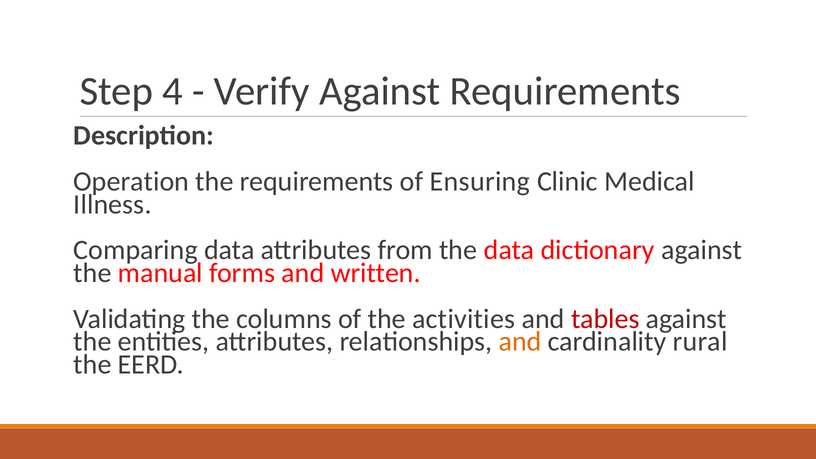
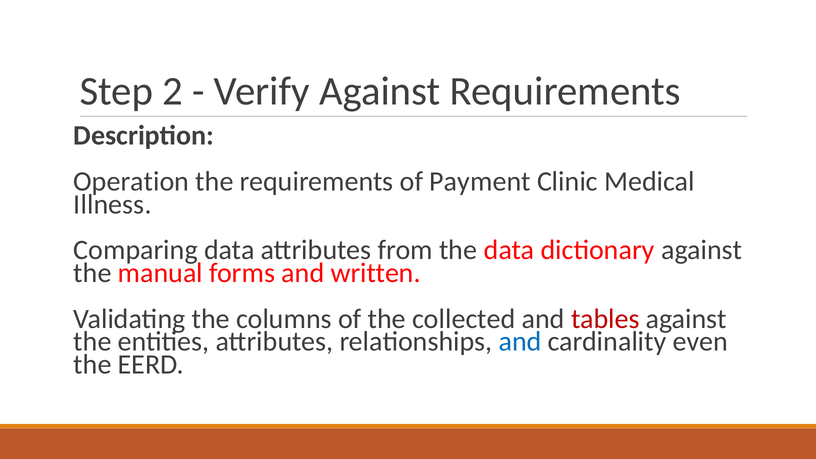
4: 4 -> 2
Ensuring: Ensuring -> Payment
activities: activities -> collected
and at (520, 342) colour: orange -> blue
rural: rural -> even
